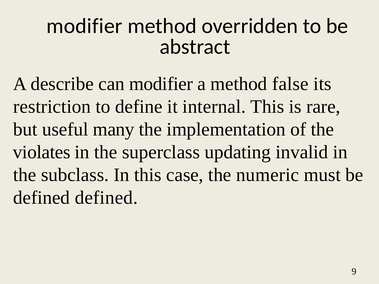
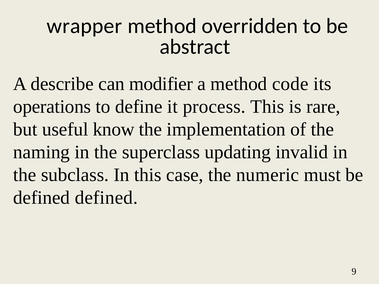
modifier at (84, 26): modifier -> wrapper
false: false -> code
restriction: restriction -> operations
internal: internal -> process
many: many -> know
violates: violates -> naming
